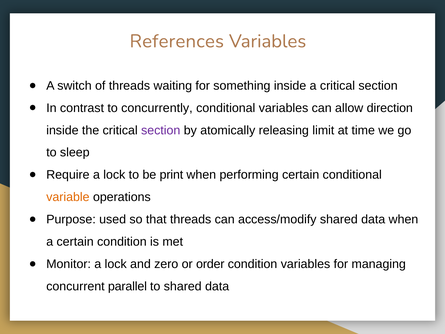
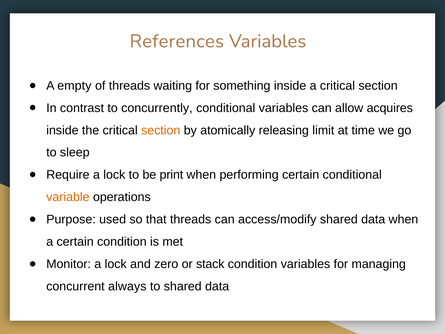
switch: switch -> empty
direction: direction -> acquires
section at (161, 130) colour: purple -> orange
order: order -> stack
parallel: parallel -> always
